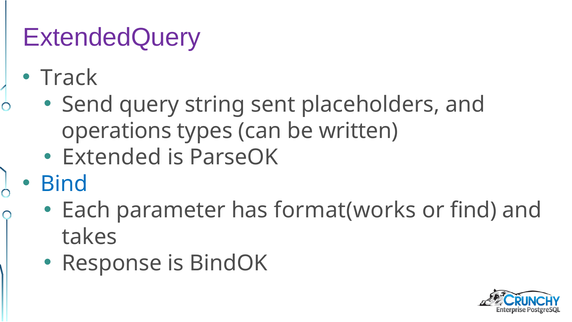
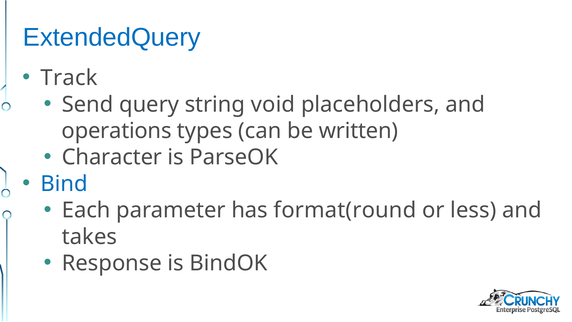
ExtendedQuery colour: purple -> blue
sent: sent -> void
Extended: Extended -> Character
format(works: format(works -> format(round
find: find -> less
